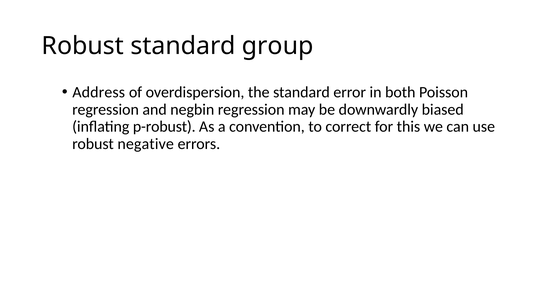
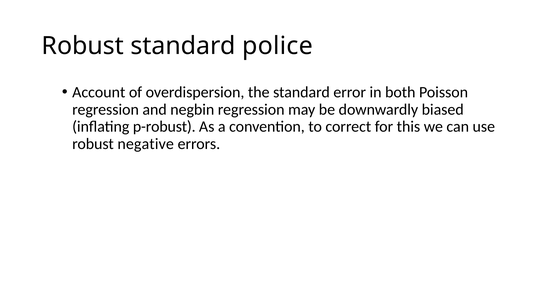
group: group -> police
Address: Address -> Account
